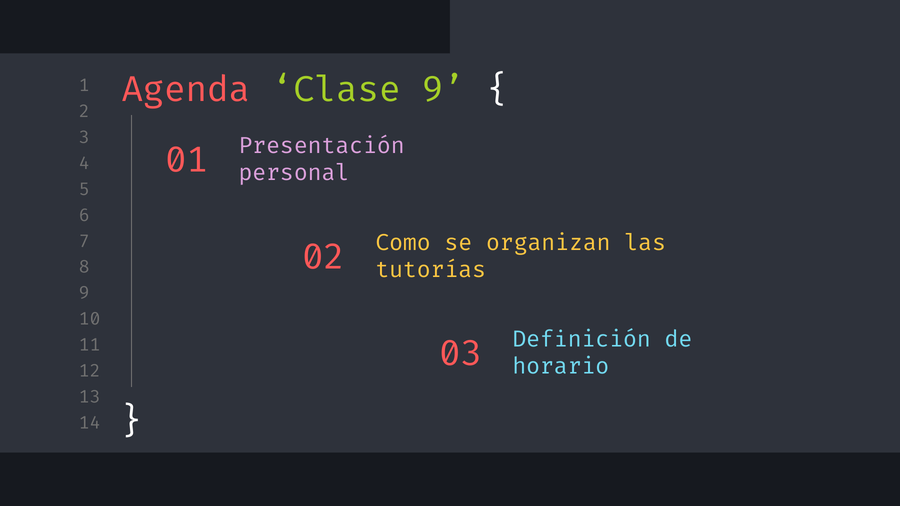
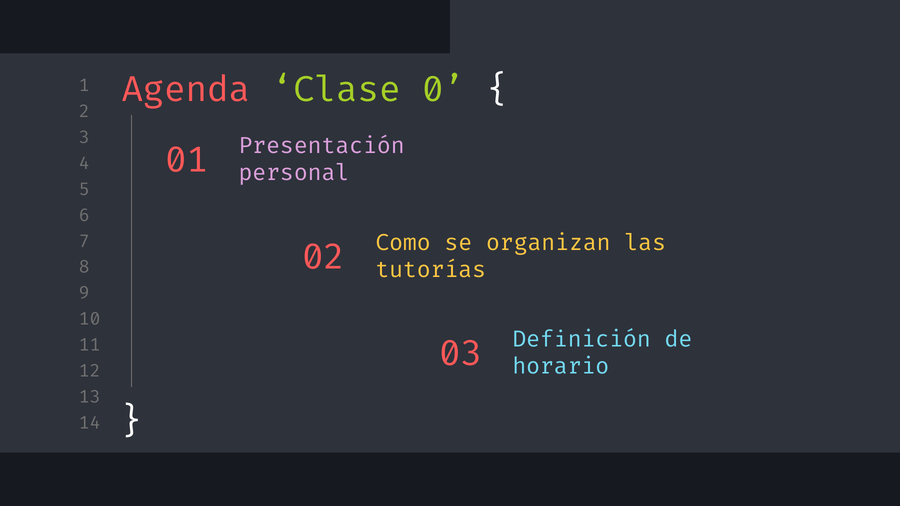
Clase 9: 9 -> 0
